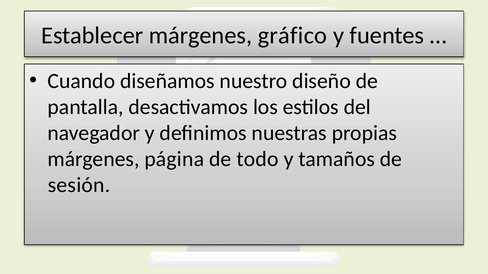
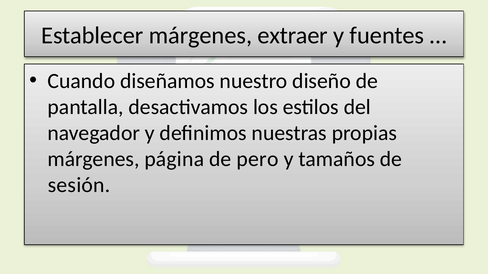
gráfico: gráfico -> extraer
todo: todo -> pero
